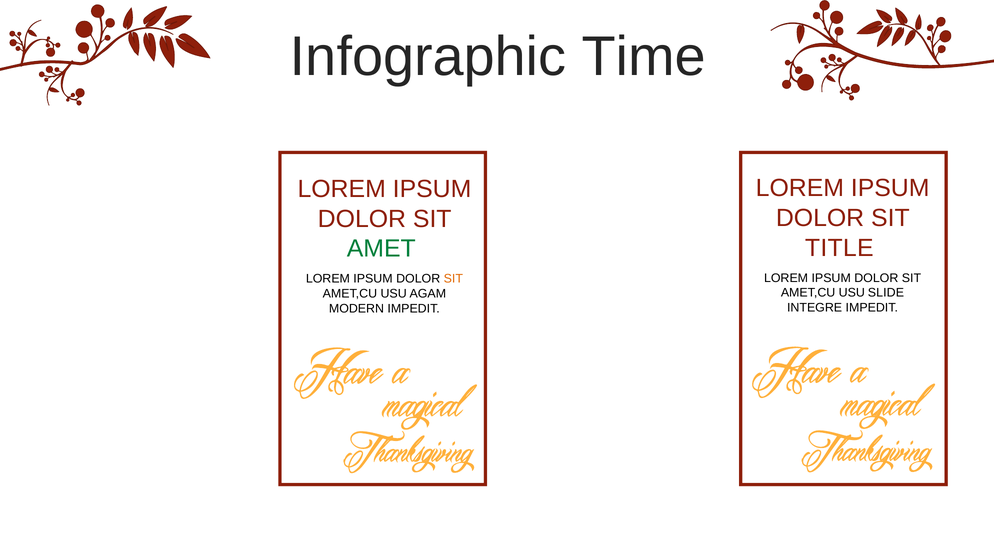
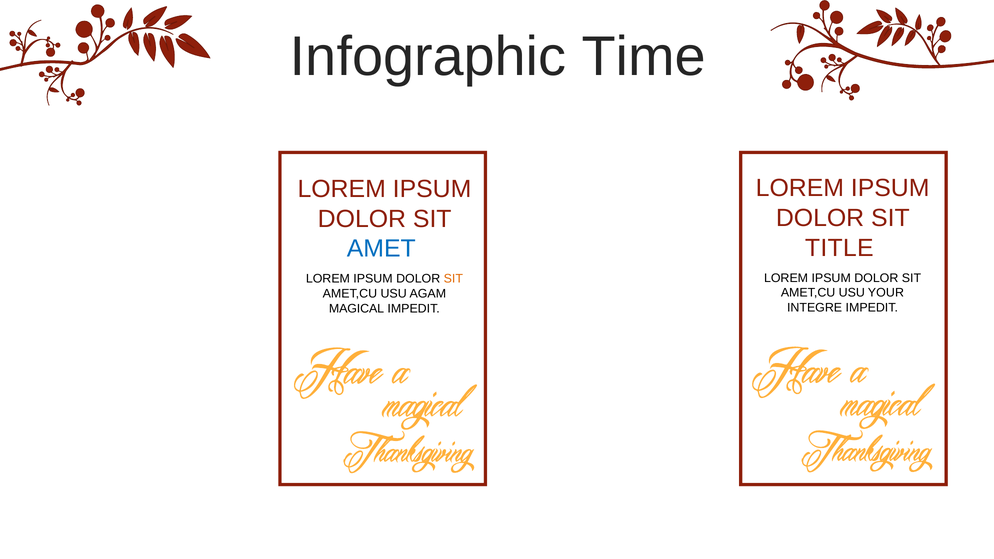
AMET colour: green -> blue
SLIDE: SLIDE -> YOUR
MODERN: MODERN -> MAGICAL
